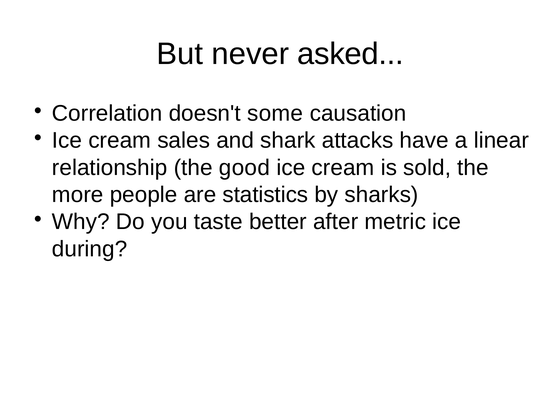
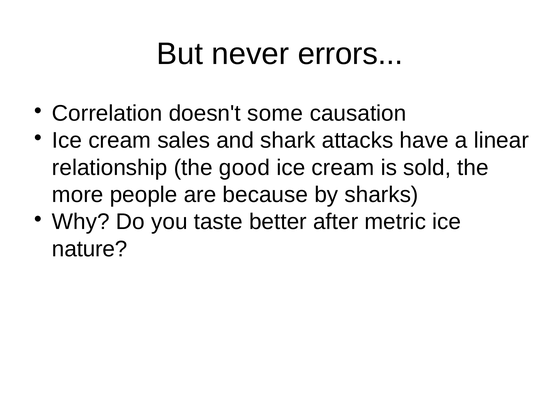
asked: asked -> errors
statistics: statistics -> because
during: during -> nature
